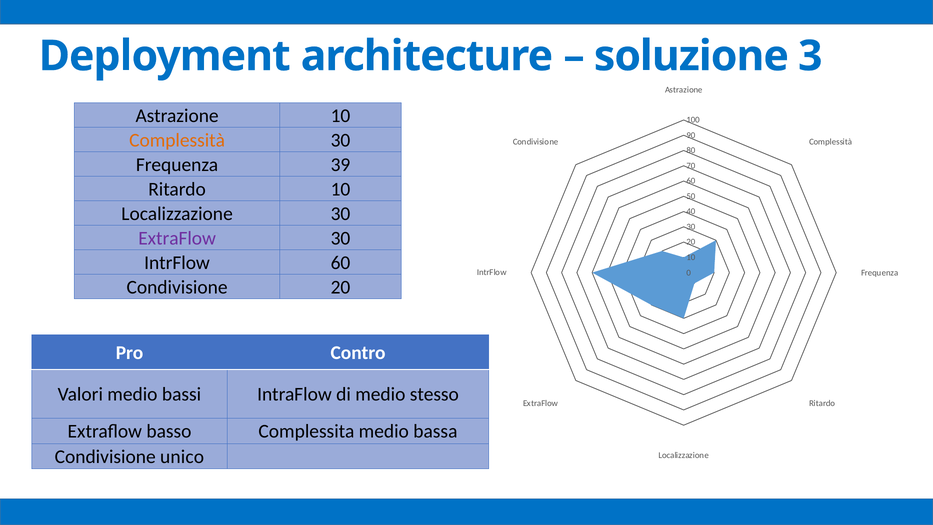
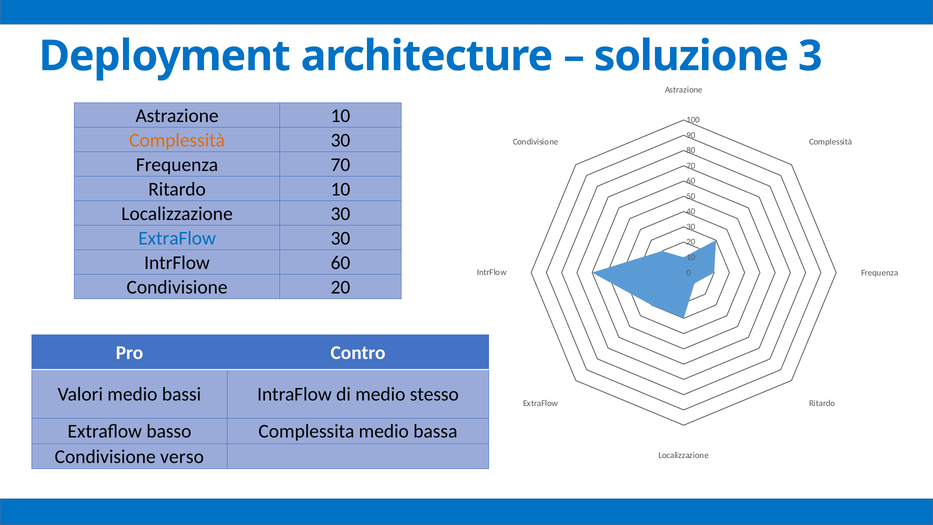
Frequenza 39: 39 -> 70
ExtraFlow at (177, 238) colour: purple -> blue
unico: unico -> verso
